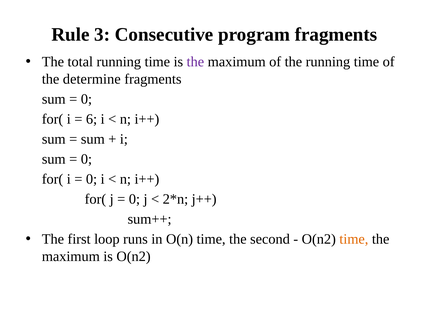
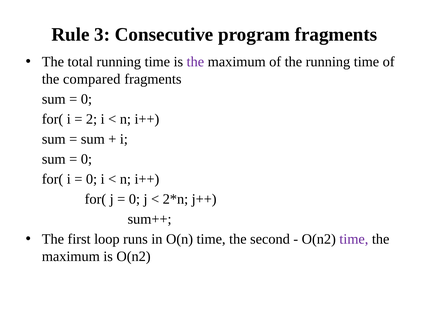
determine: determine -> compared
6: 6 -> 2
time at (354, 239) colour: orange -> purple
